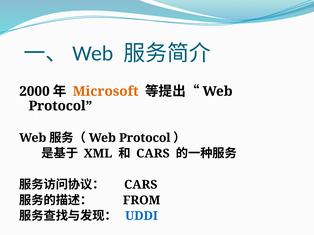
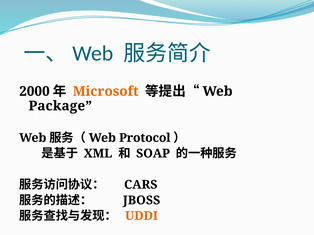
Protocol at (60, 106): Protocol -> Package
CARS at (153, 154): CARS -> SOAP
FROM: FROM -> JBOSS
UDDI colour: blue -> orange
